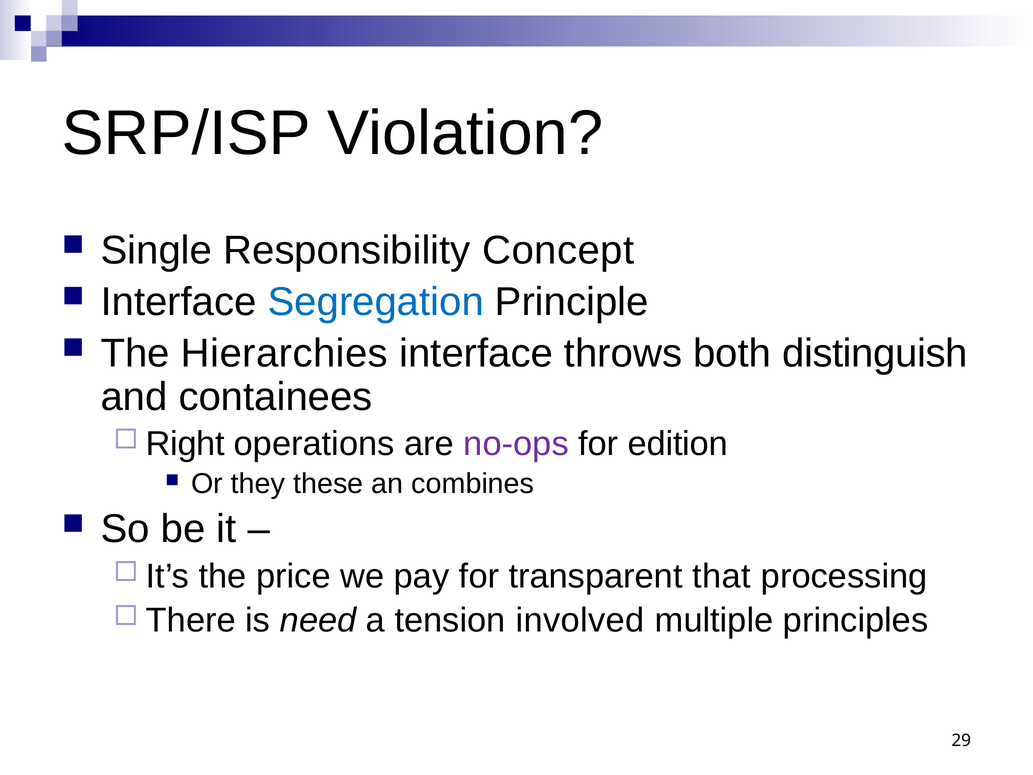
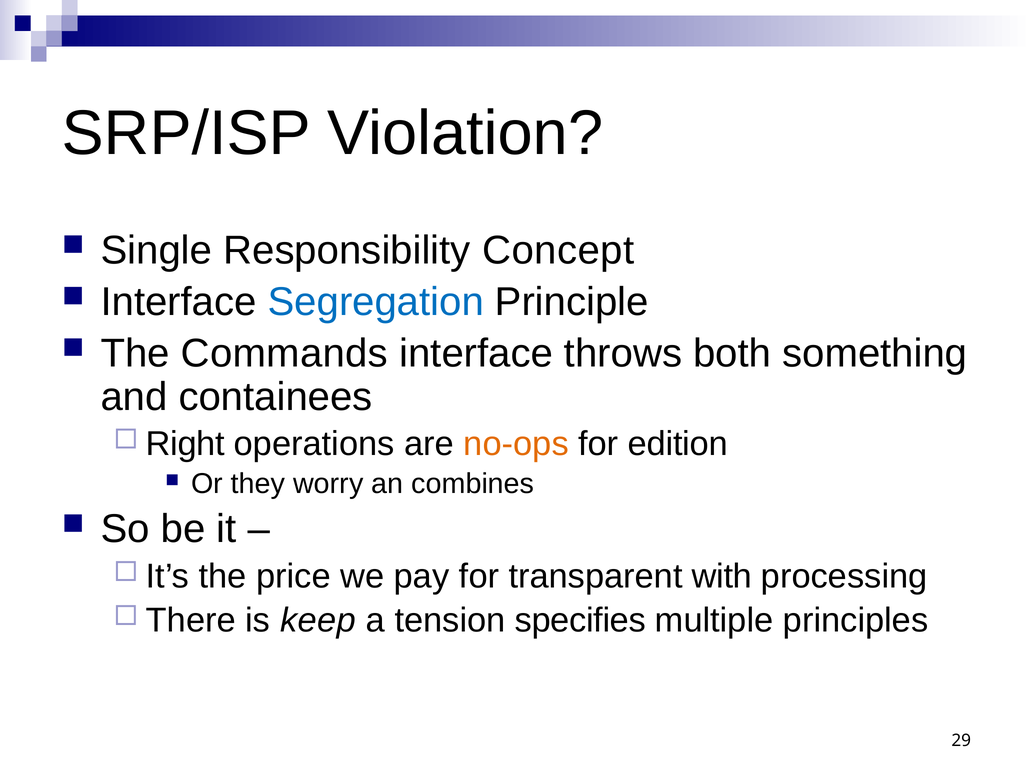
Hierarchies: Hierarchies -> Commands
distinguish: distinguish -> something
no-ops colour: purple -> orange
these: these -> worry
that: that -> with
need: need -> keep
involved: involved -> specifies
